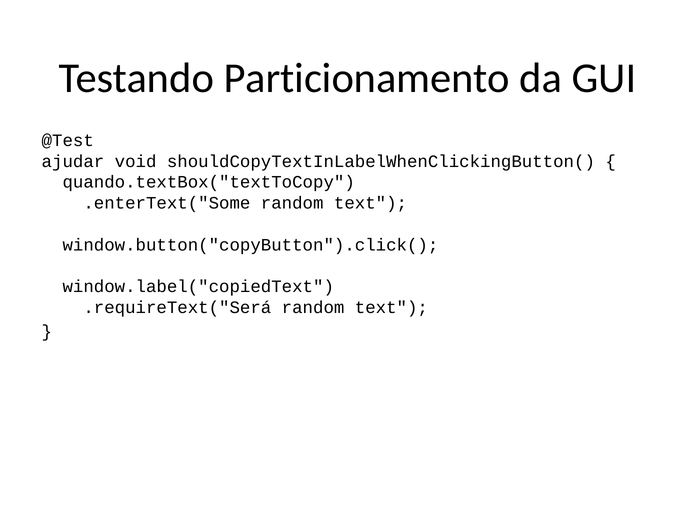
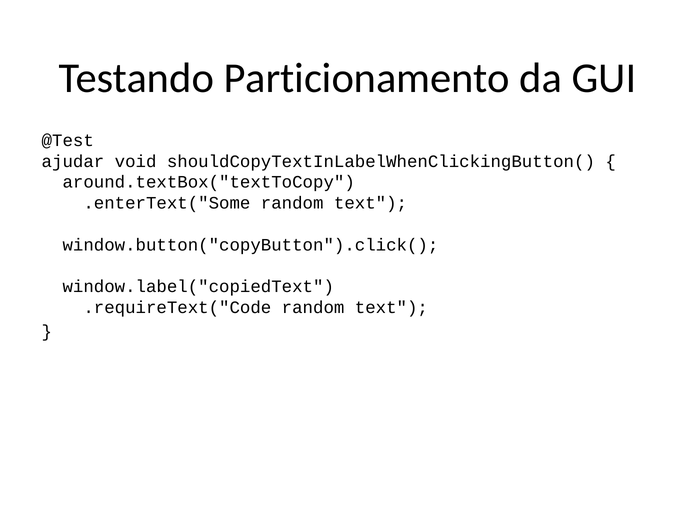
quando.textBox("textToCopy: quando.textBox("textToCopy -> around.textBox("textToCopy
.requireText("Será: .requireText("Será -> .requireText("Code
